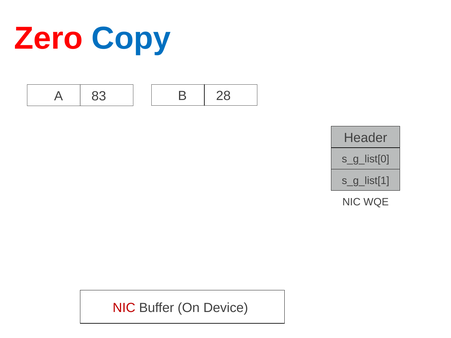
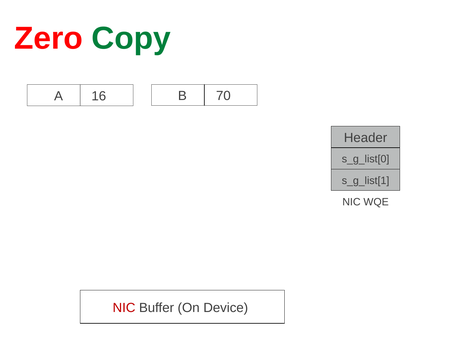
Copy colour: blue -> green
28: 28 -> 70
83: 83 -> 16
